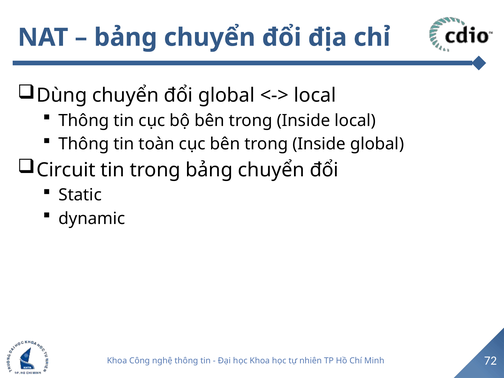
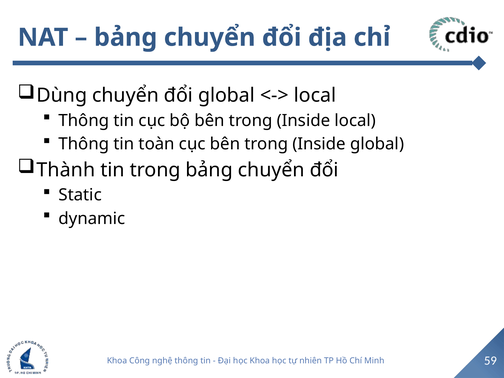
Circuit: Circuit -> Thành
72: 72 -> 59
